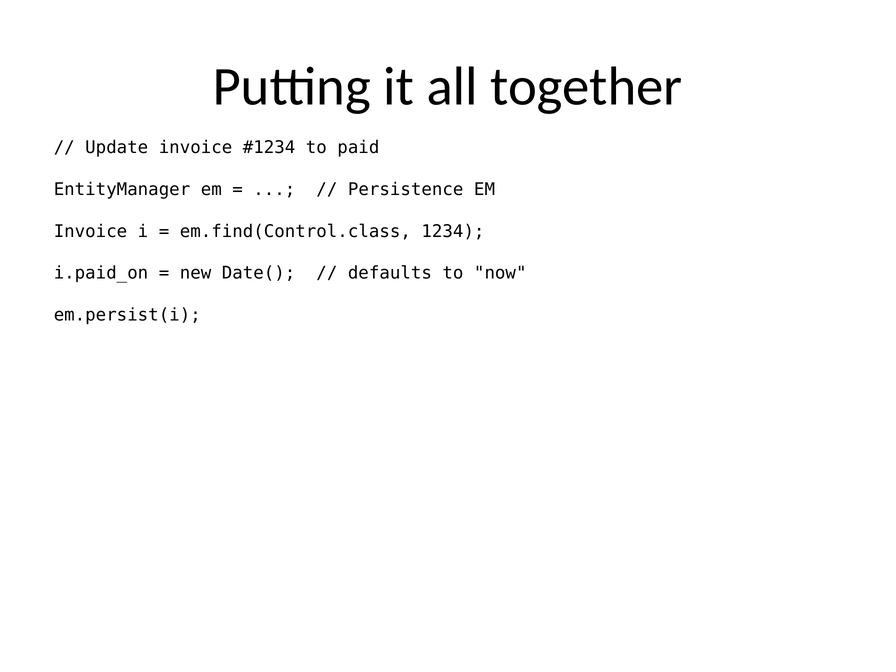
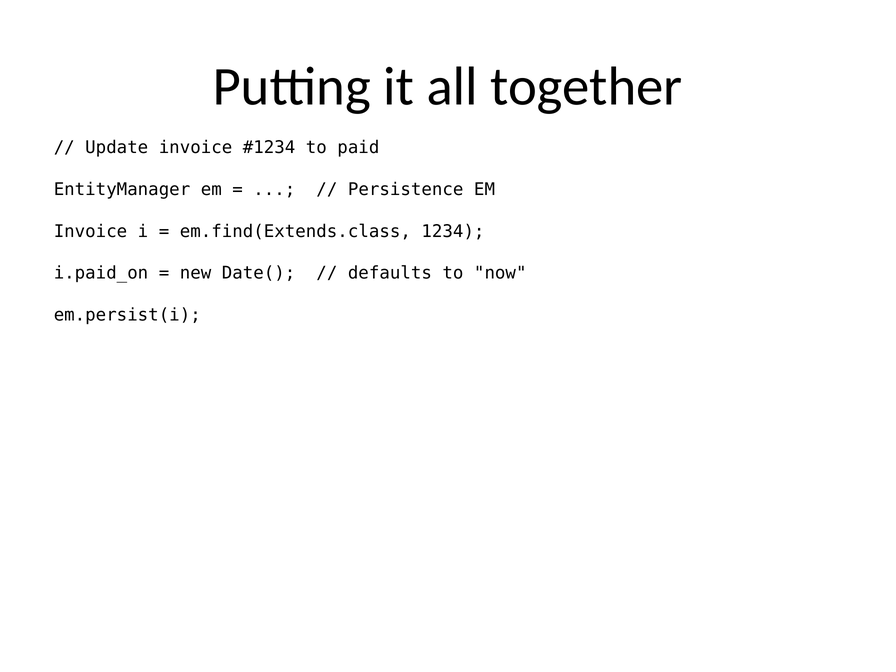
em.find(Control.class: em.find(Control.class -> em.find(Extends.class
